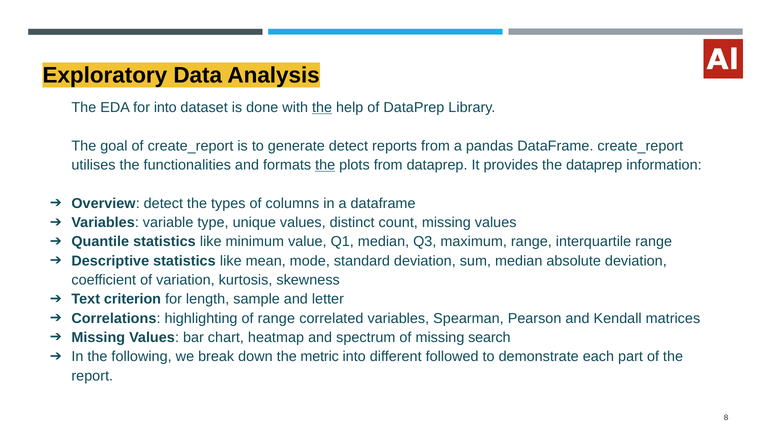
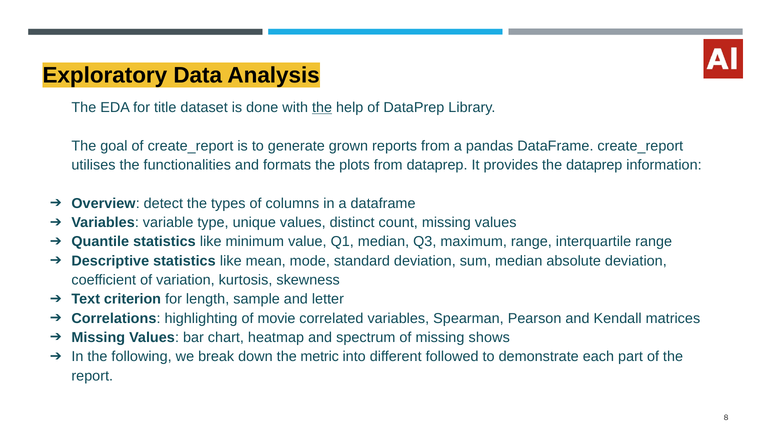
for into: into -> title
generate detect: detect -> grown
the at (325, 165) underline: present -> none
of range: range -> movie
search: search -> shows
